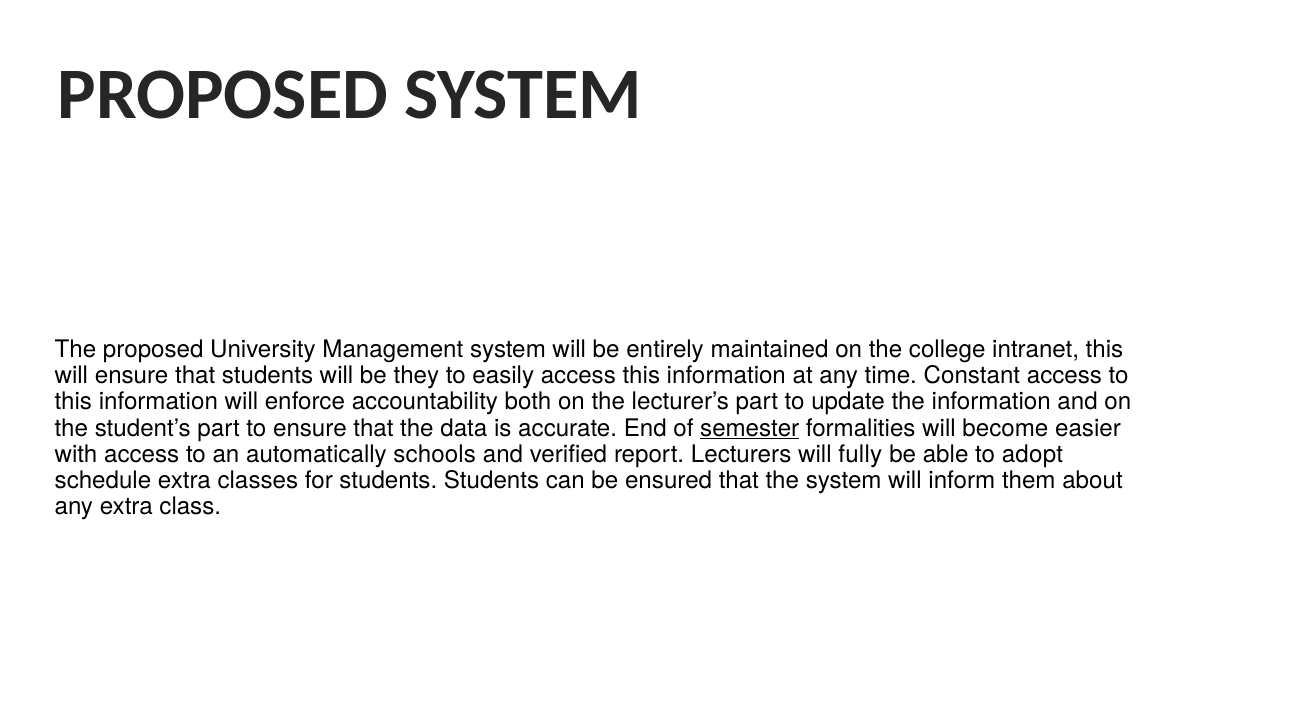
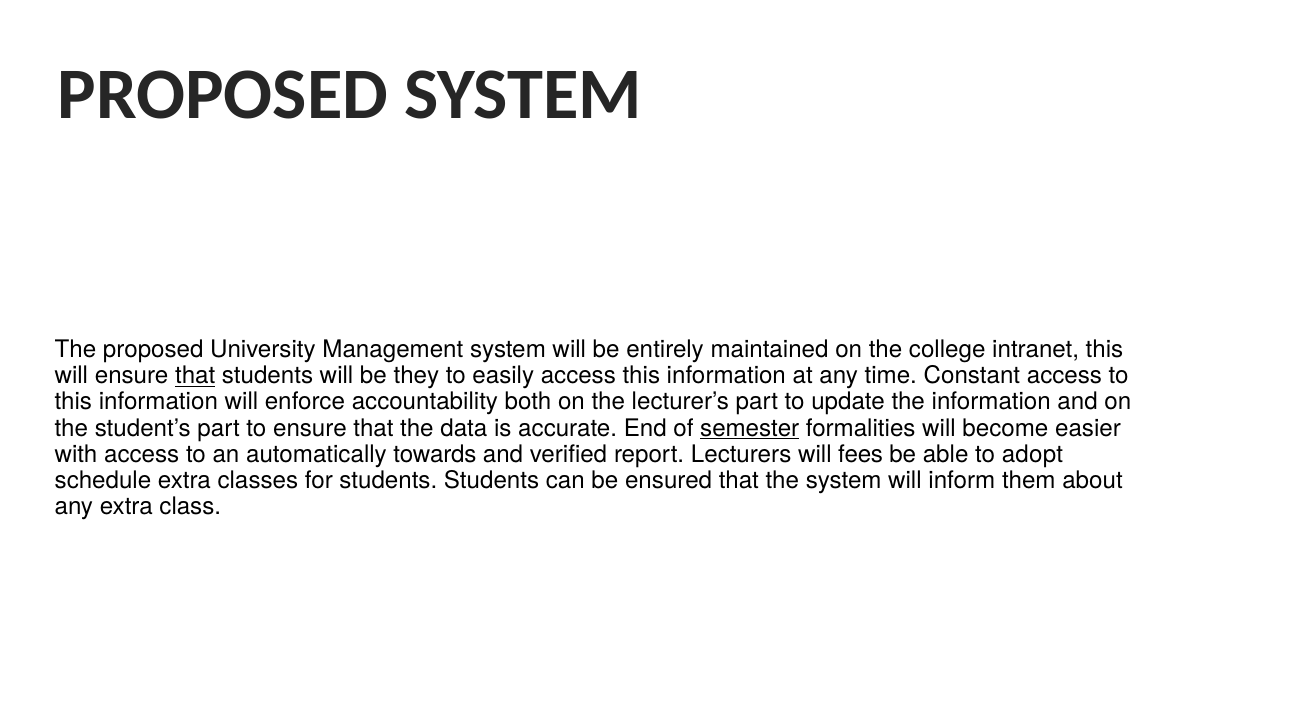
that at (195, 376) underline: none -> present
schools: schools -> towards
fully: fully -> fees
